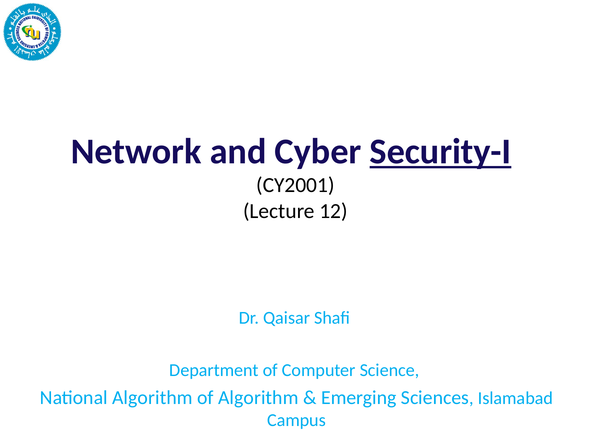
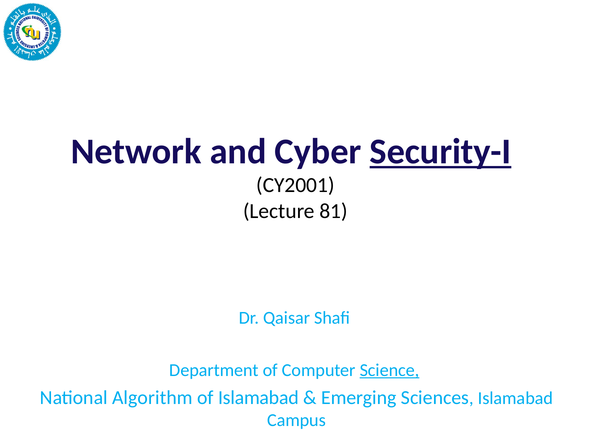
12: 12 -> 81
Science underline: none -> present
of Algorithm: Algorithm -> Islamabad
